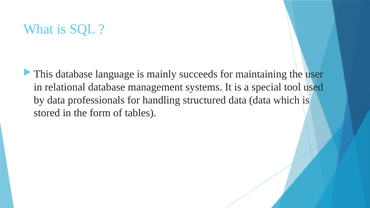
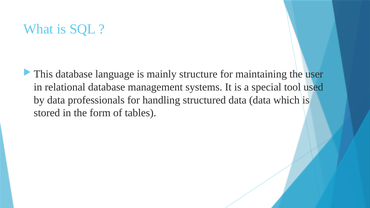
succeeds: succeeds -> structure
